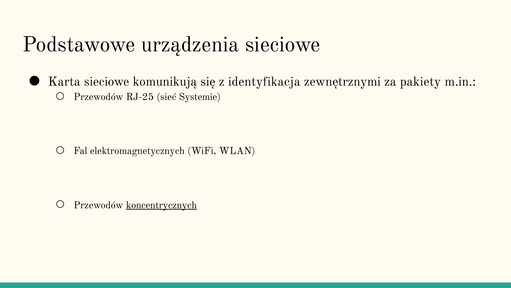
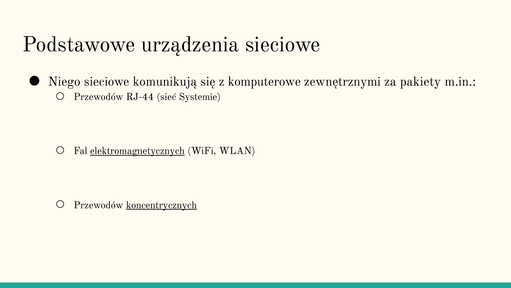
Karta: Karta -> Niego
identyfikacja: identyfikacja -> komputerowe
RJ-25: RJ-25 -> RJ-44
elektromagnetycznych underline: none -> present
